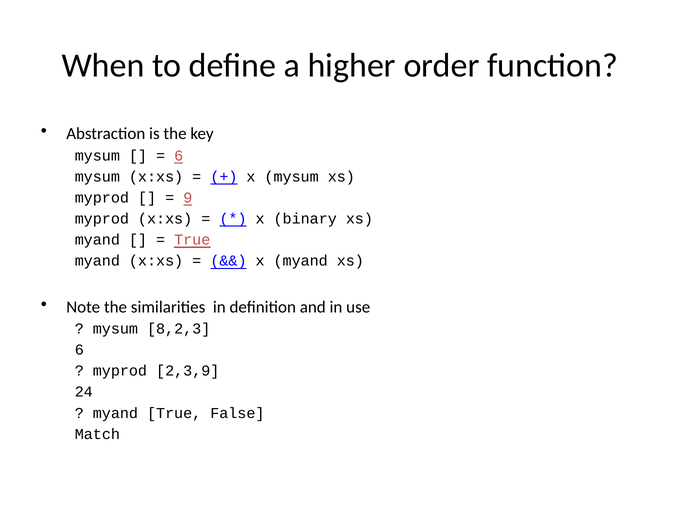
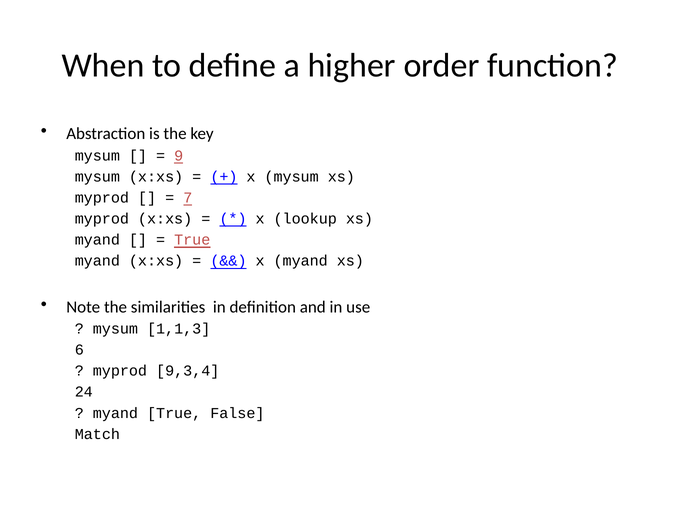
6 at (179, 156): 6 -> 9
9: 9 -> 7
binary: binary -> lookup
8,2,3: 8,2,3 -> 1,1,3
2,3,9: 2,3,9 -> 9,3,4
